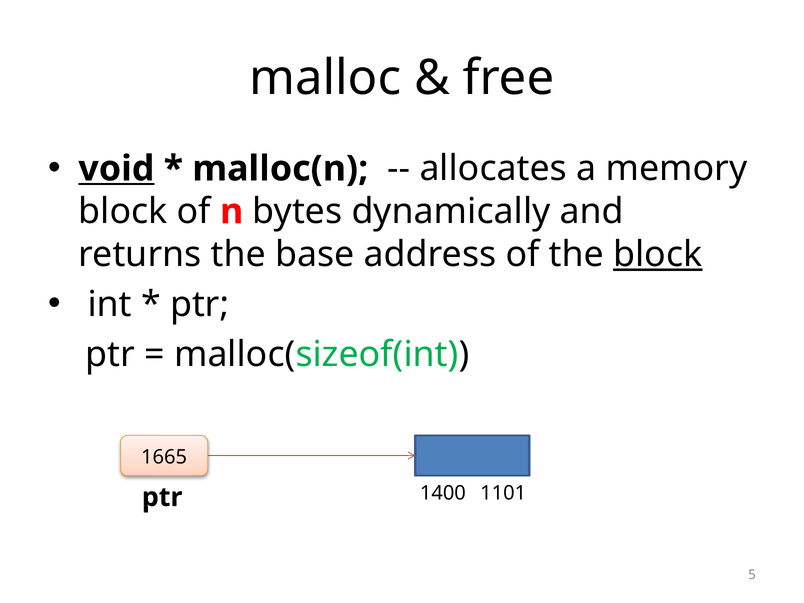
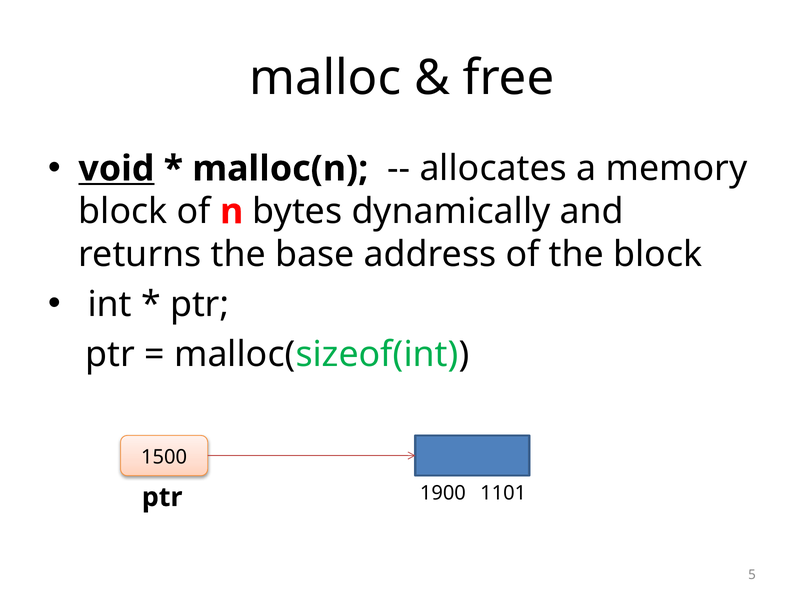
block at (658, 254) underline: present -> none
1665: 1665 -> 1500
1400: 1400 -> 1900
